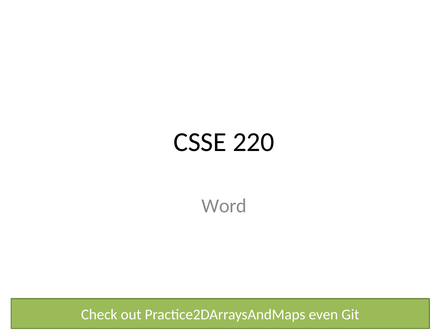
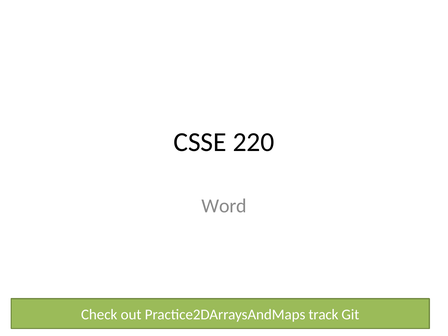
even: even -> track
